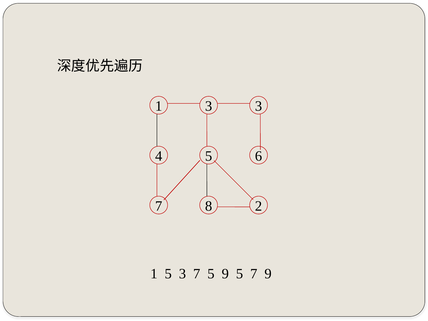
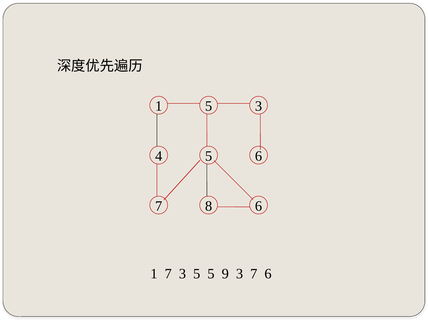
1 3: 3 -> 5
8 2: 2 -> 6
1 5: 5 -> 7
7 at (197, 274): 7 -> 5
9 5: 5 -> 3
9 at (268, 274): 9 -> 6
